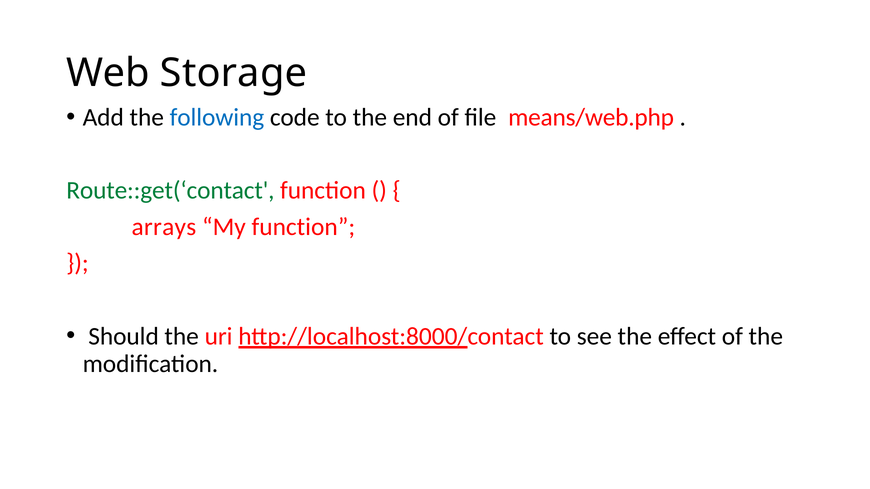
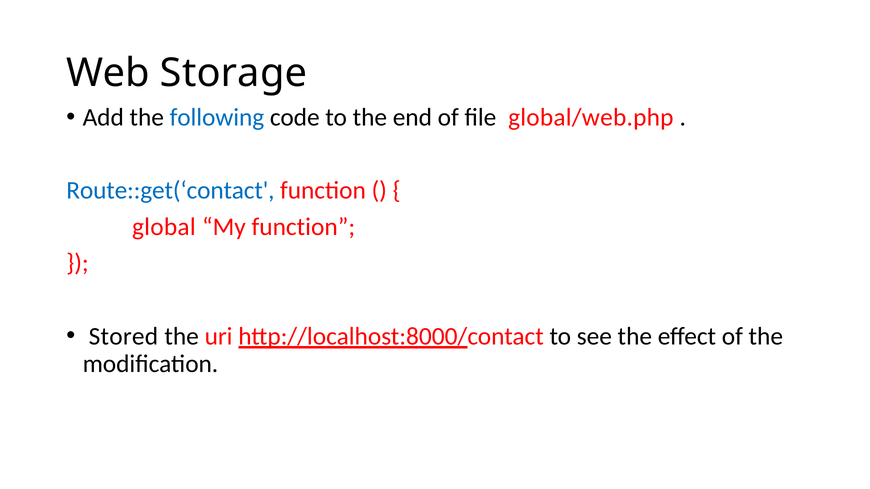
means/web.php: means/web.php -> global/web.php
Route::get(‘contact colour: green -> blue
arrays: arrays -> global
Should: Should -> Stored
